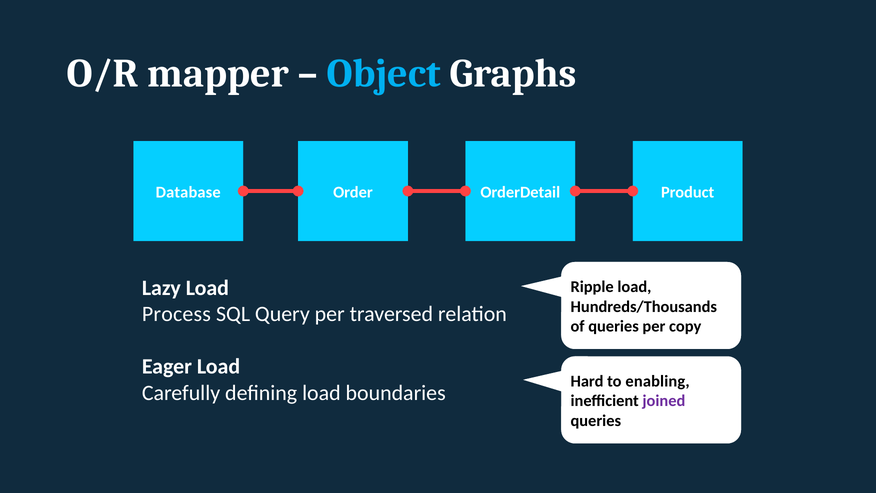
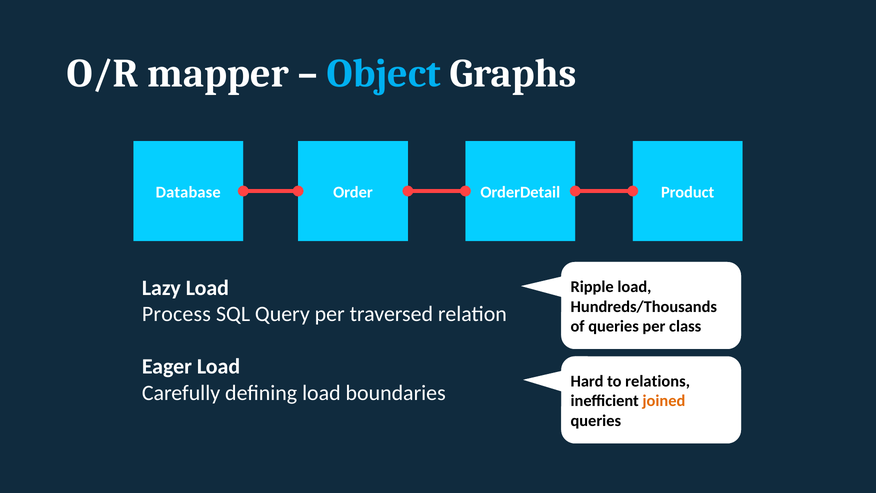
copy: copy -> class
enabling: enabling -> relations
joined colour: purple -> orange
